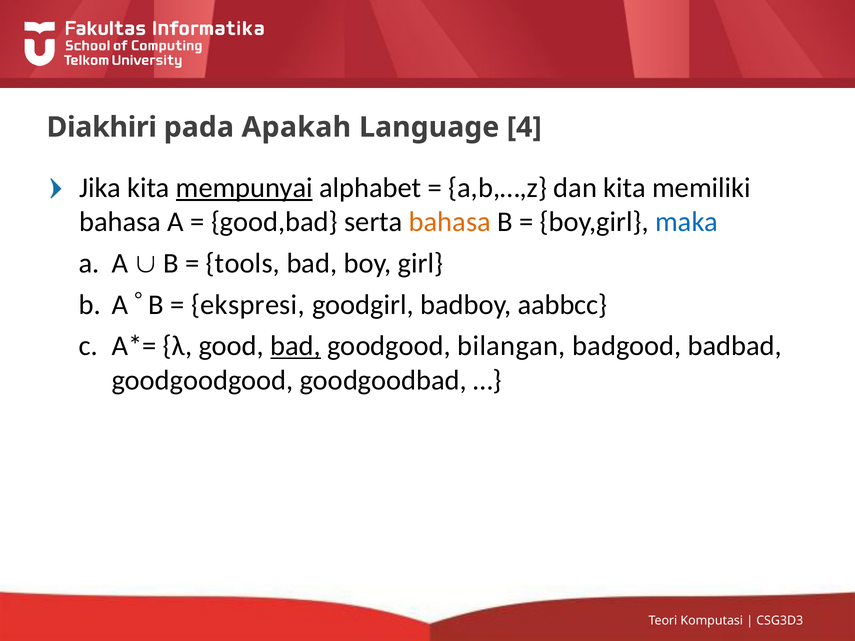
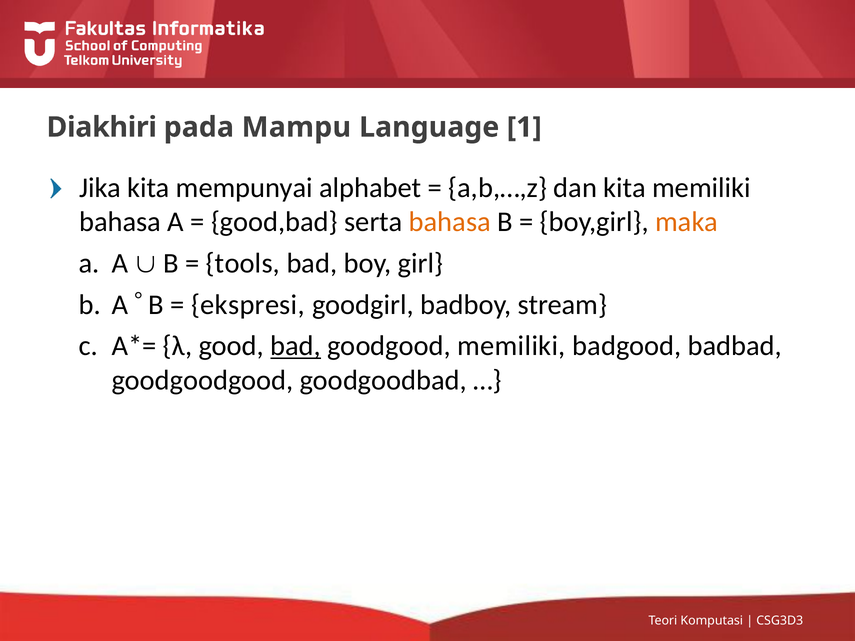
Apakah: Apakah -> Mampu
4: 4 -> 1
mempunyai underline: present -> none
maka colour: blue -> orange
aabbcc: aabbcc -> stream
goodgood bilangan: bilangan -> memiliki
